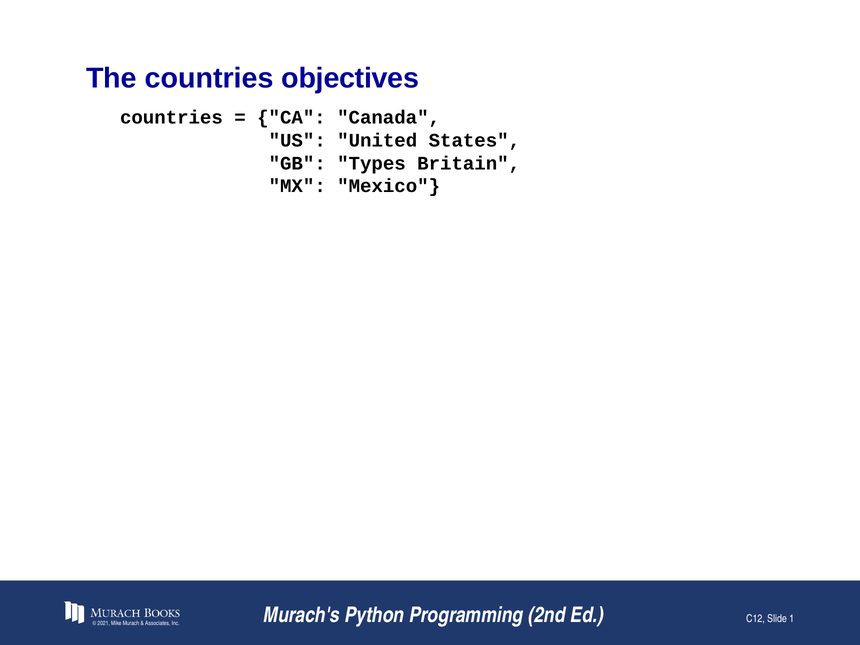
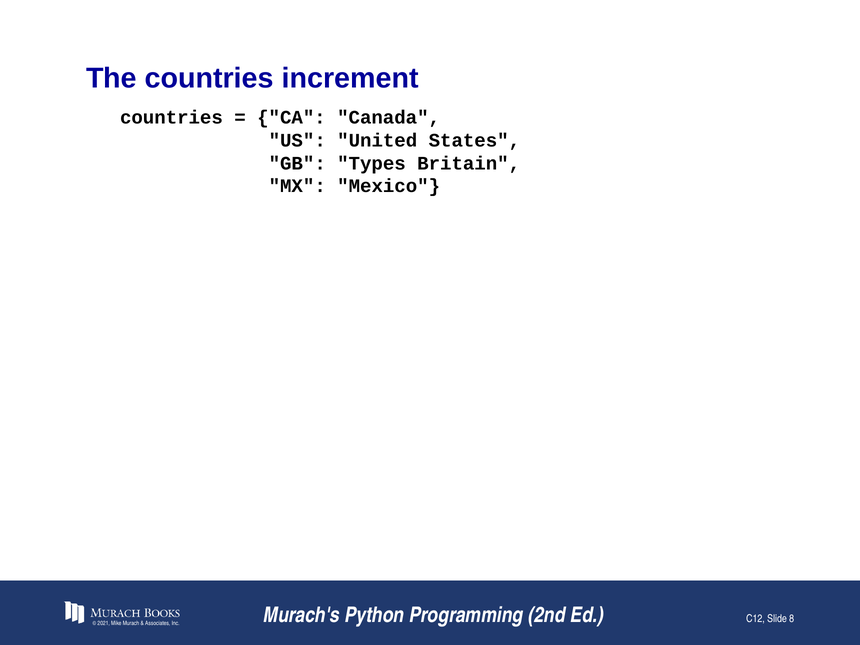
objectives: objectives -> increment
1: 1 -> 8
